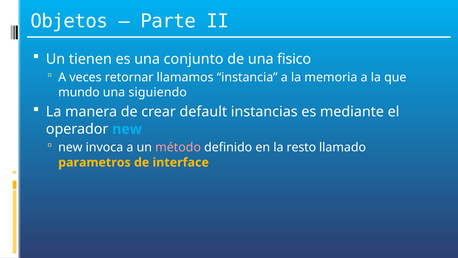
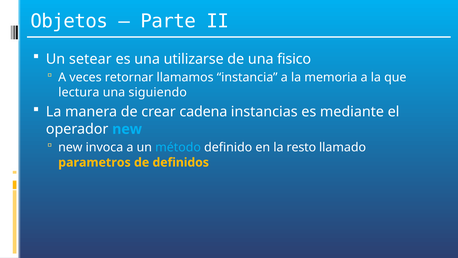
tienen: tienen -> setear
conjunto: conjunto -> utilizarse
mundo: mundo -> lectura
default: default -> cadena
método colour: pink -> light blue
interface: interface -> definidos
